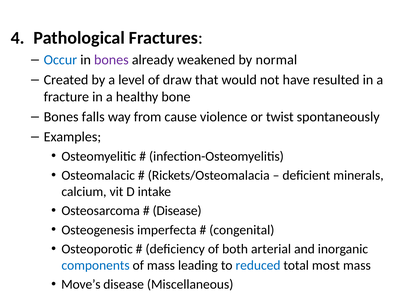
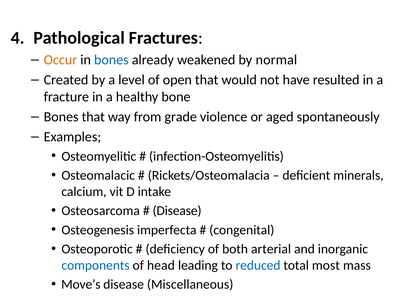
Occur colour: blue -> orange
bones at (111, 60) colour: purple -> blue
draw: draw -> open
Bones falls: falls -> that
cause: cause -> grade
twist: twist -> aged
of mass: mass -> head
